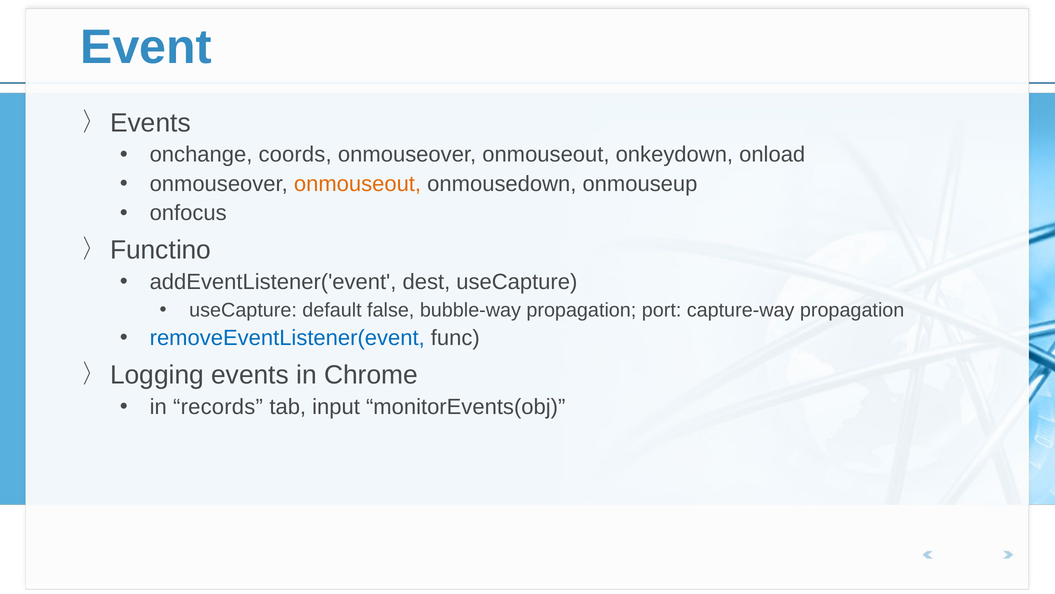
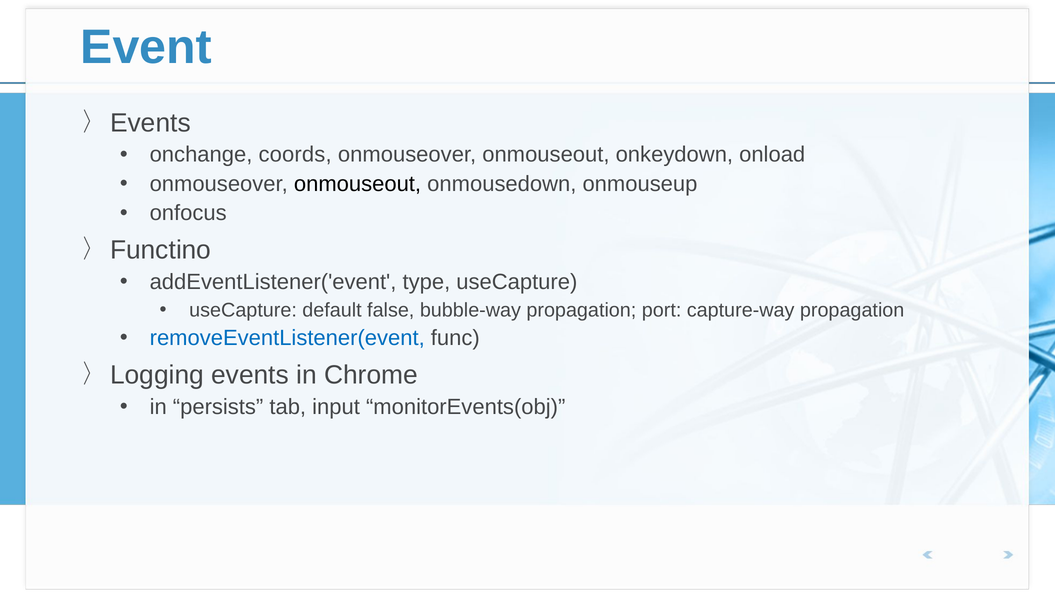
onmouseout at (357, 184) colour: orange -> black
dest: dest -> type
records: records -> persists
